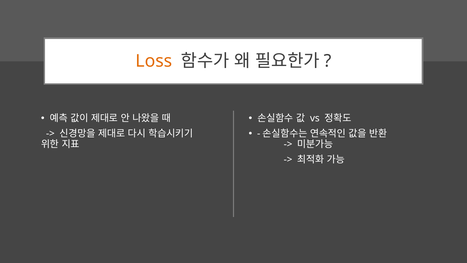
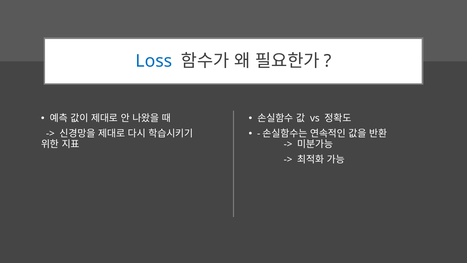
Loss colour: orange -> blue
